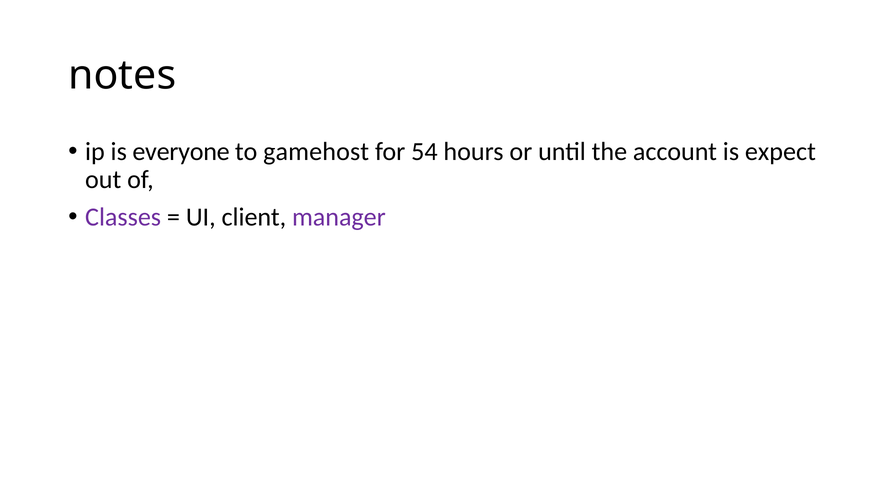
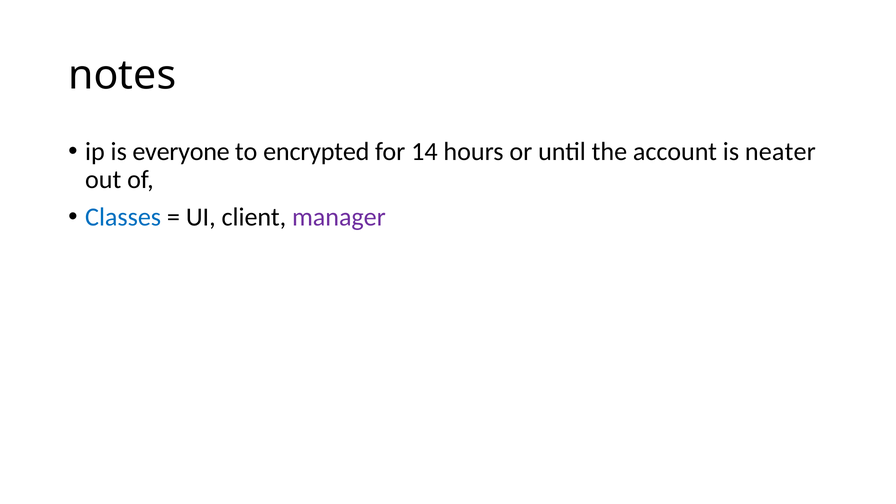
gamehost: gamehost -> encrypted
54: 54 -> 14
expect: expect -> neater
Classes colour: purple -> blue
